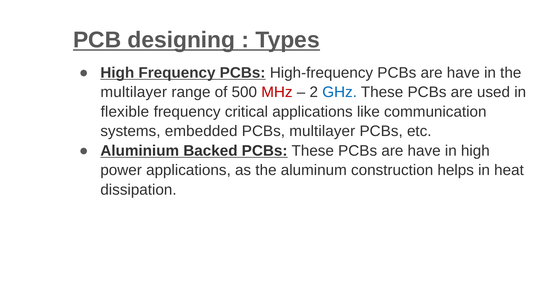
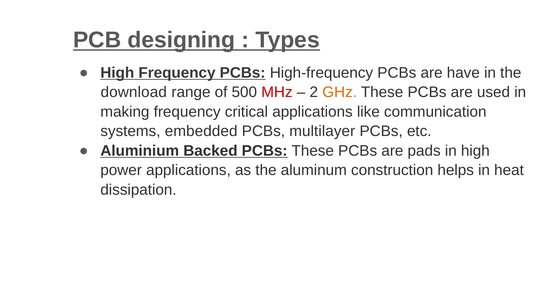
multilayer at (134, 92): multilayer -> download
GHz colour: blue -> orange
flexible: flexible -> making
These PCBs are have: have -> pads
